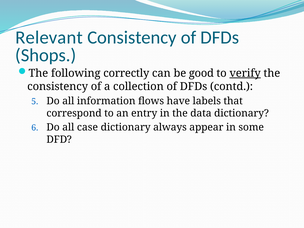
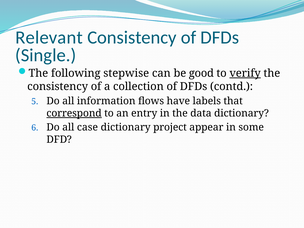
Shops: Shops -> Single
correctly: correctly -> stepwise
correspond underline: none -> present
always: always -> project
